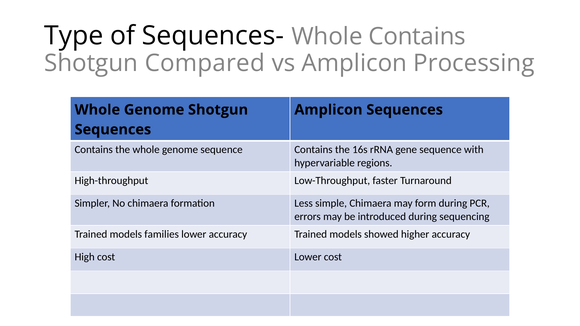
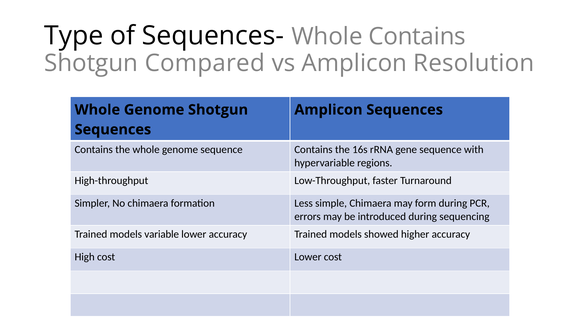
Processing: Processing -> Resolution
families: families -> variable
